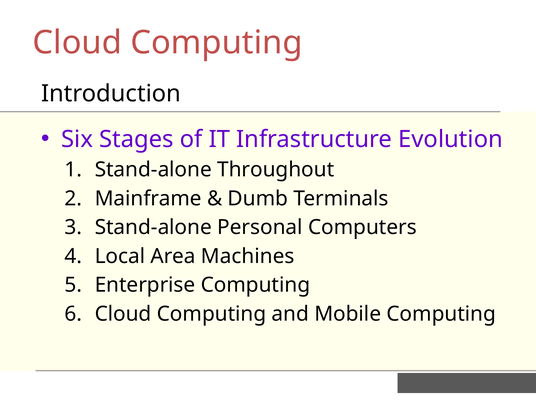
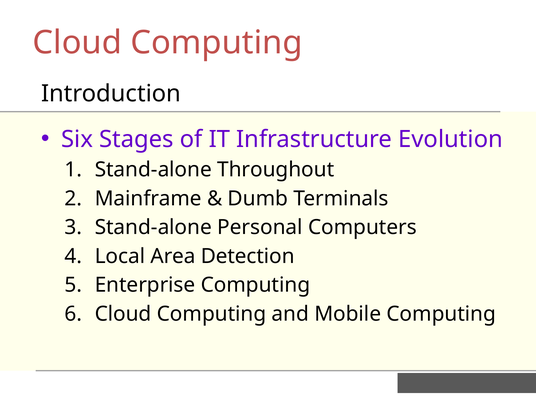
Machines: Machines -> Detection
